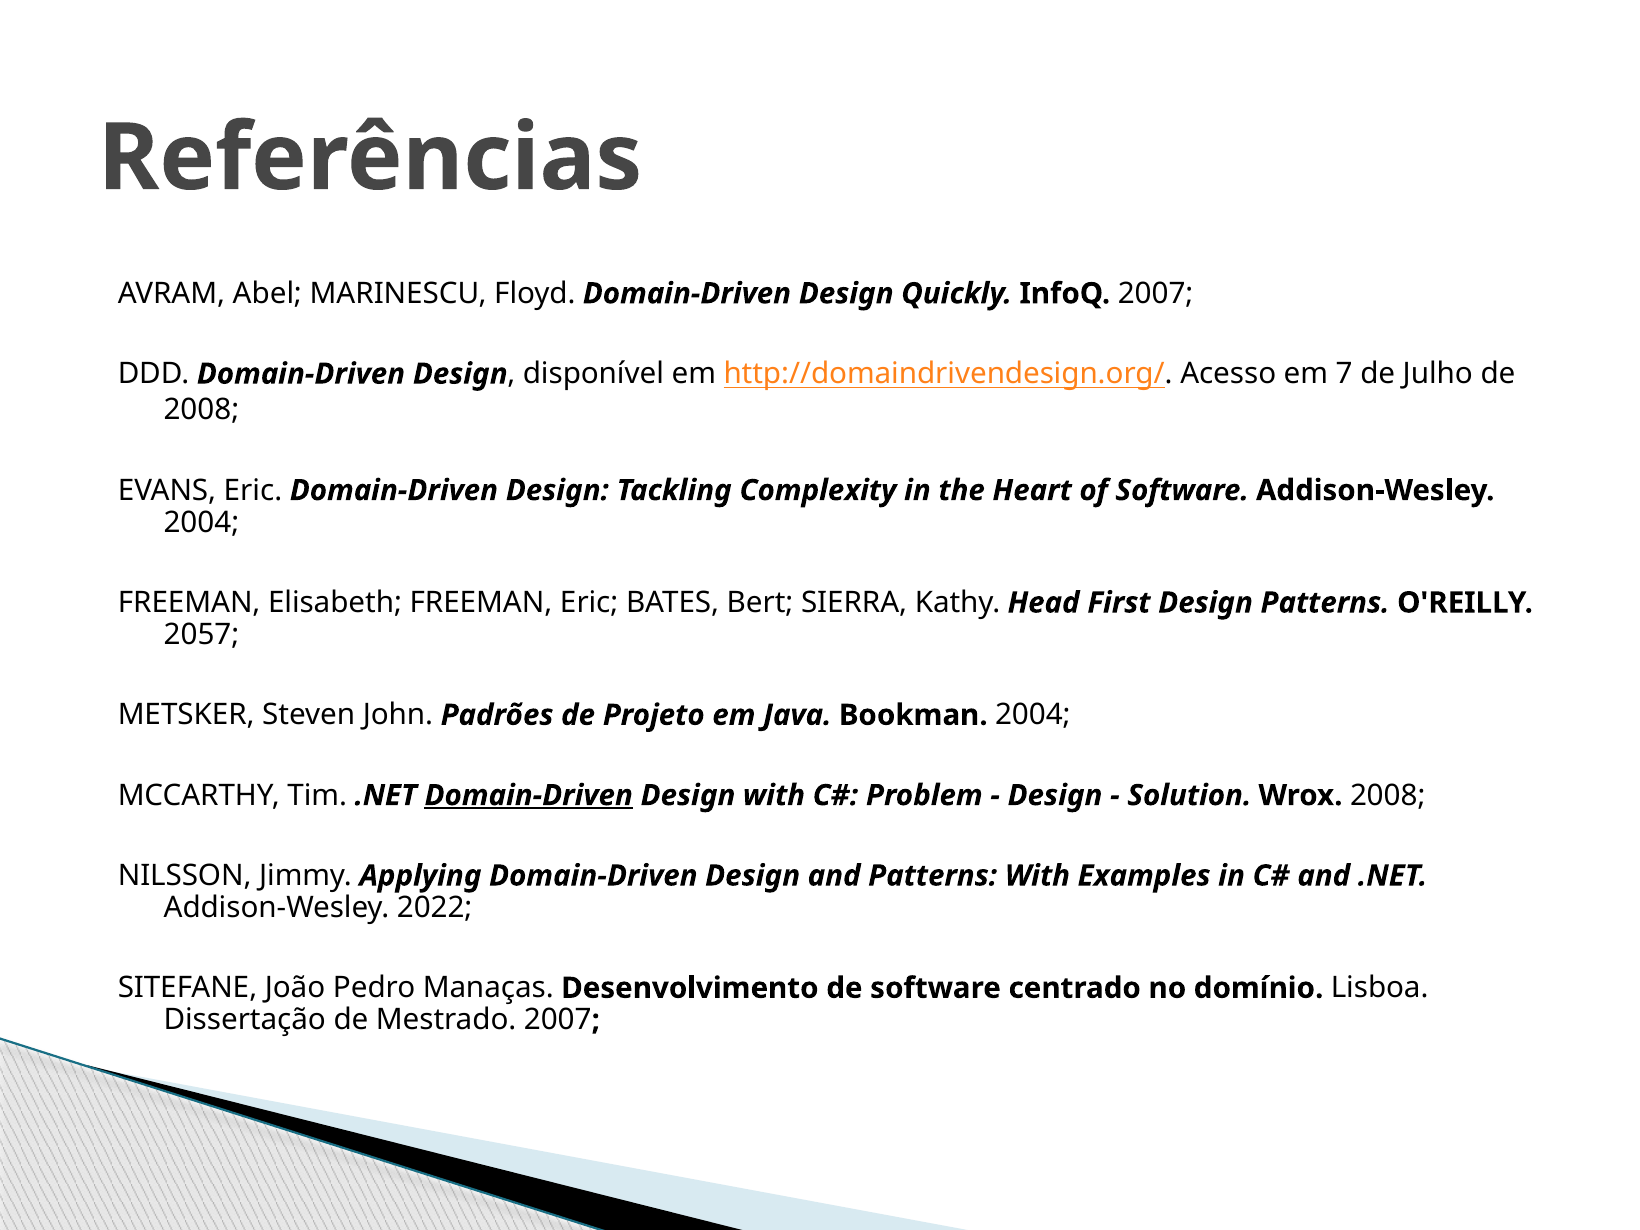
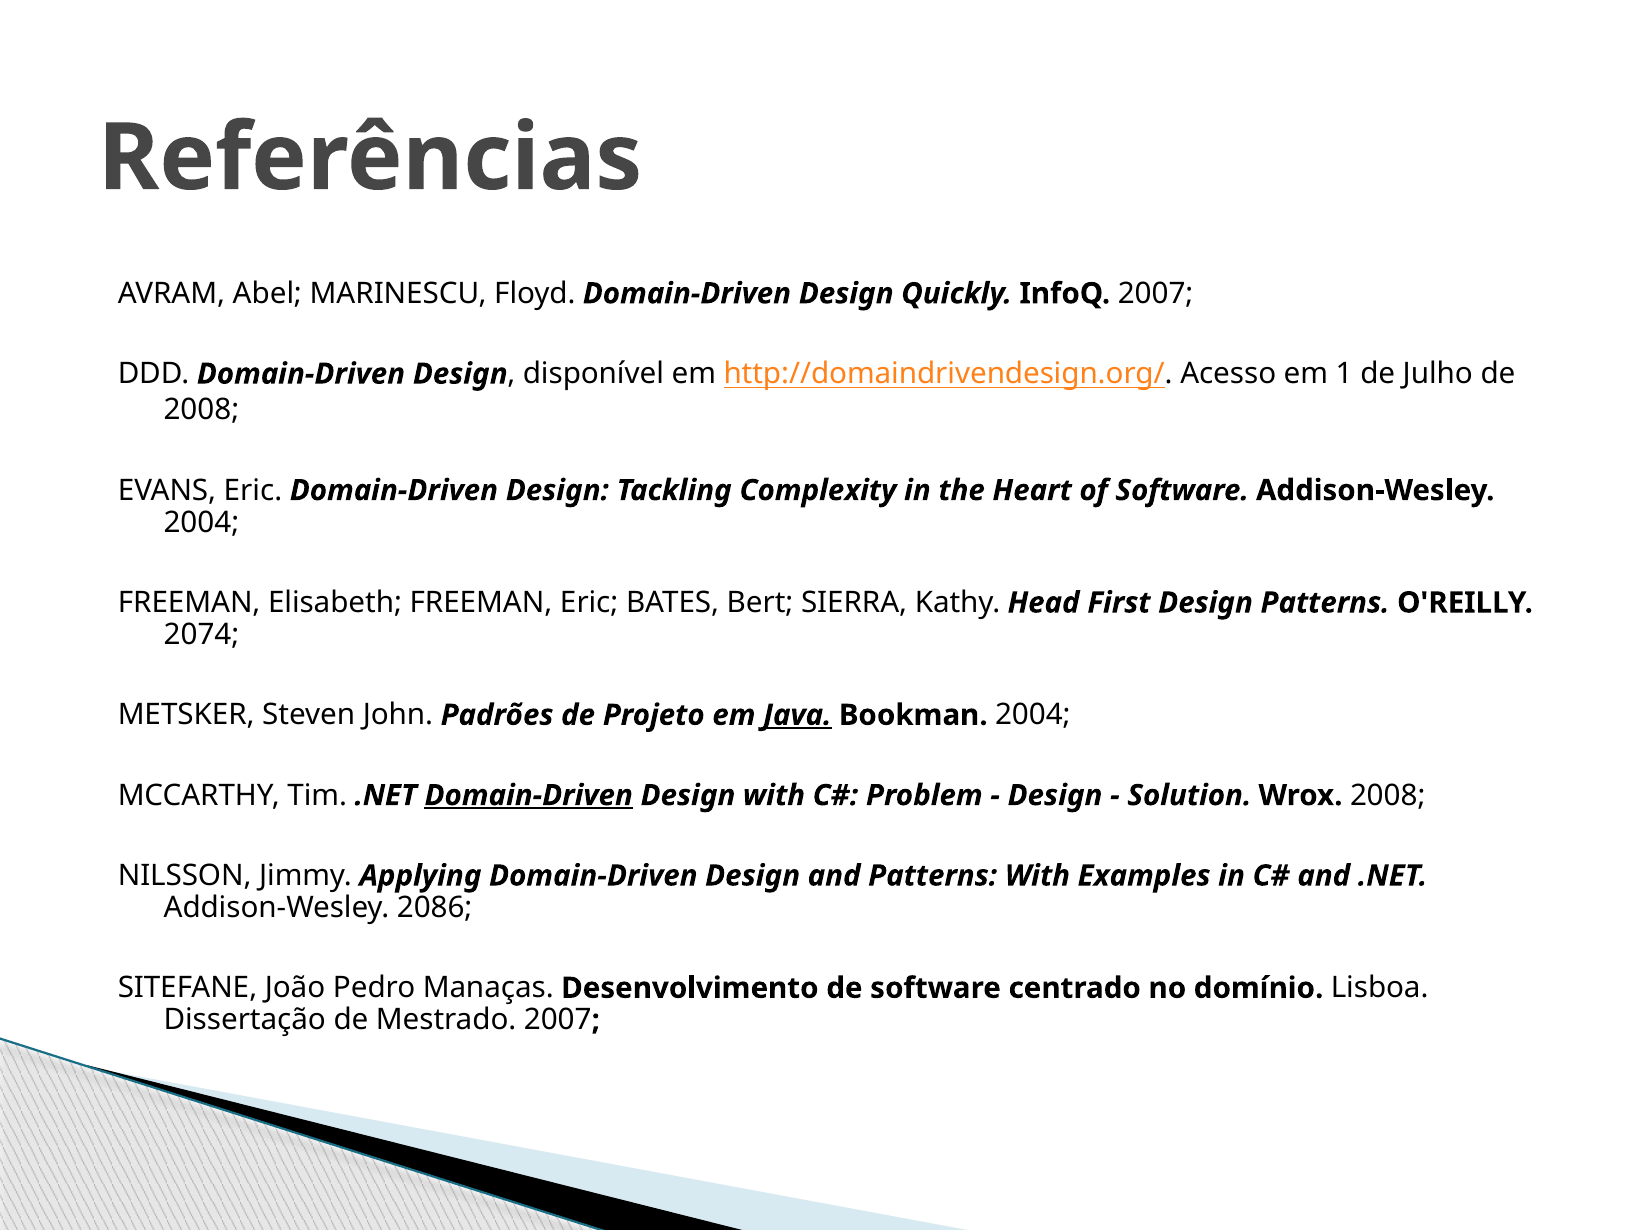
7: 7 -> 1
2057: 2057 -> 2074
Java underline: none -> present
2022: 2022 -> 2086
